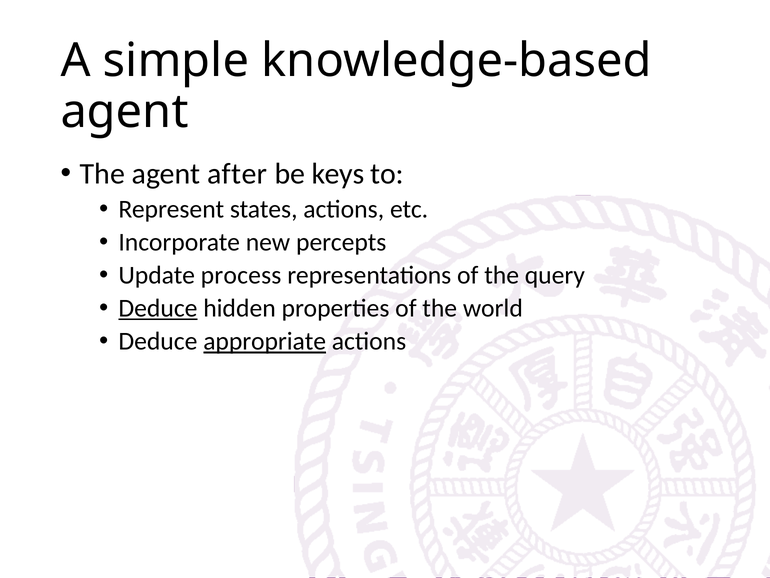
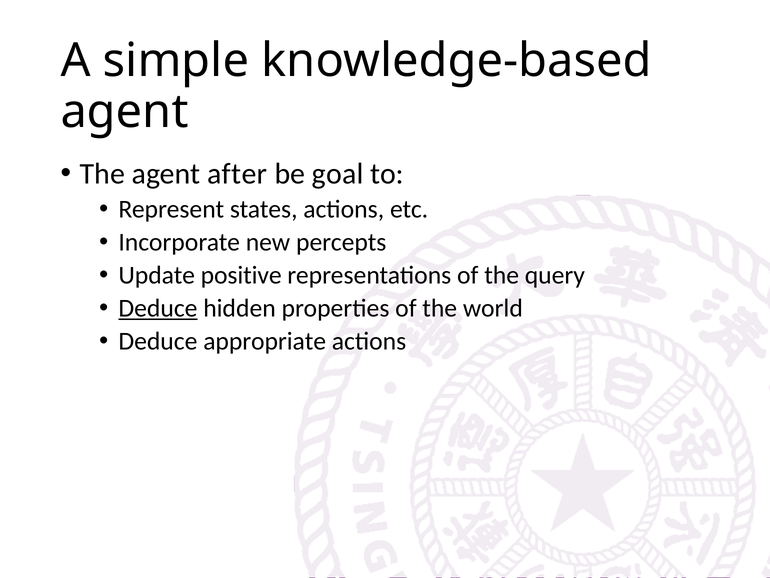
keys: keys -> goal
process: process -> positive
appropriate underline: present -> none
